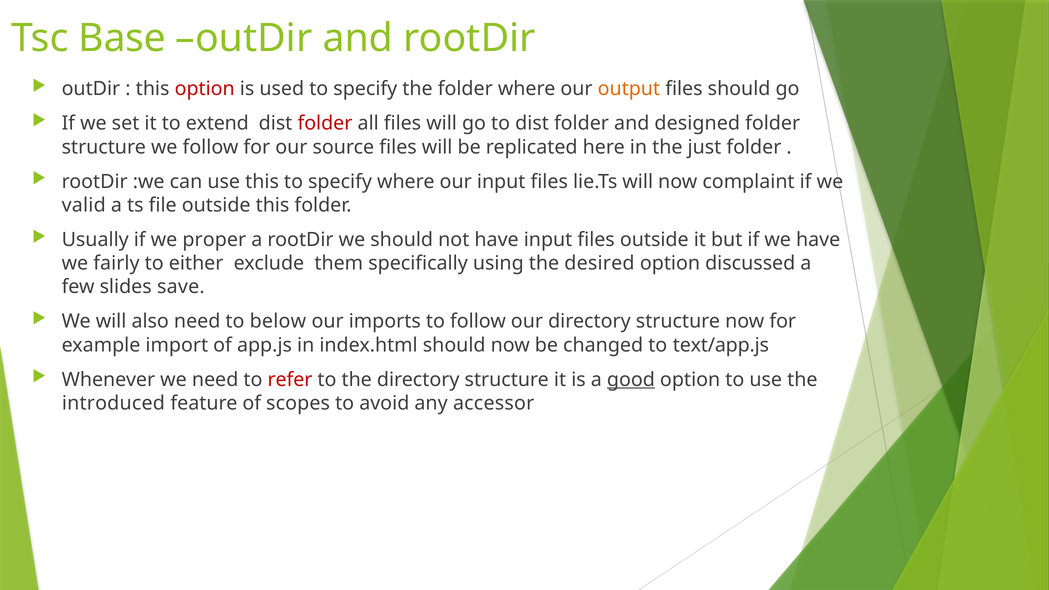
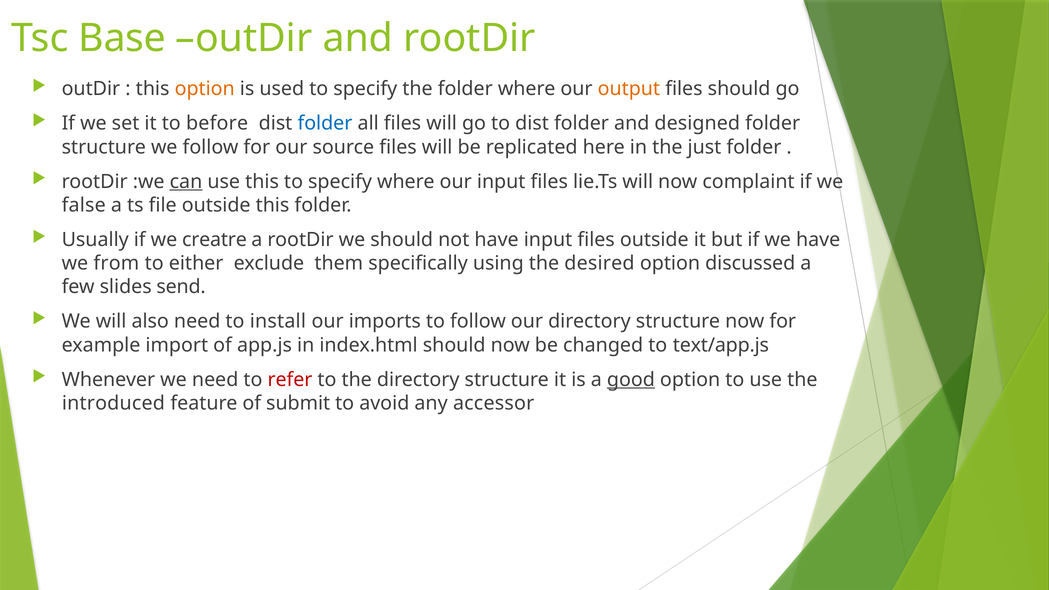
option at (205, 89) colour: red -> orange
extend: extend -> before
folder at (325, 124) colour: red -> blue
can underline: none -> present
valid: valid -> false
proper: proper -> creatre
fairly: fairly -> from
save: save -> send
below: below -> install
scopes: scopes -> submit
